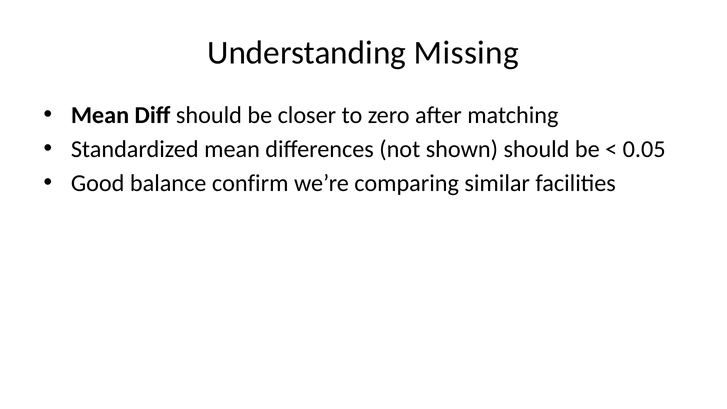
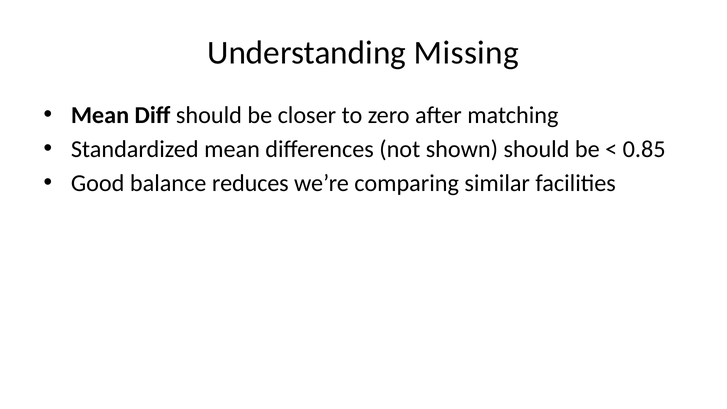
0.05: 0.05 -> 0.85
confirm: confirm -> reduces
